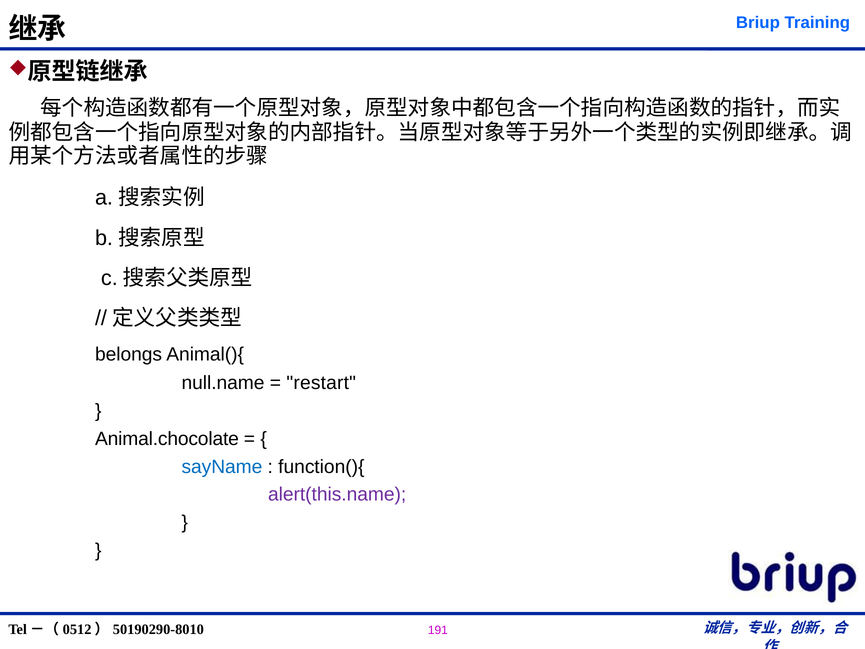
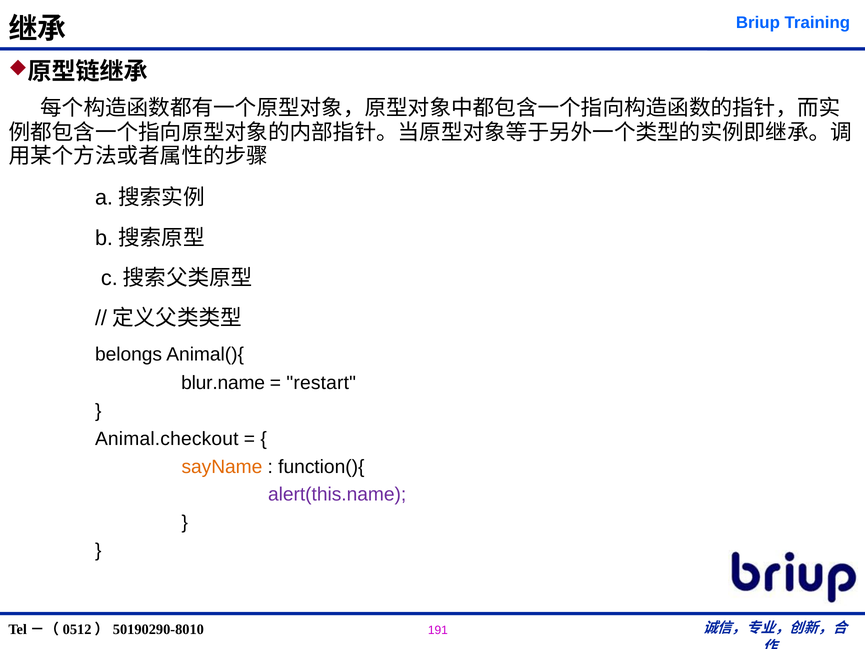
null.name: null.name -> blur.name
Animal.chocolate: Animal.chocolate -> Animal.checkout
sayName colour: blue -> orange
